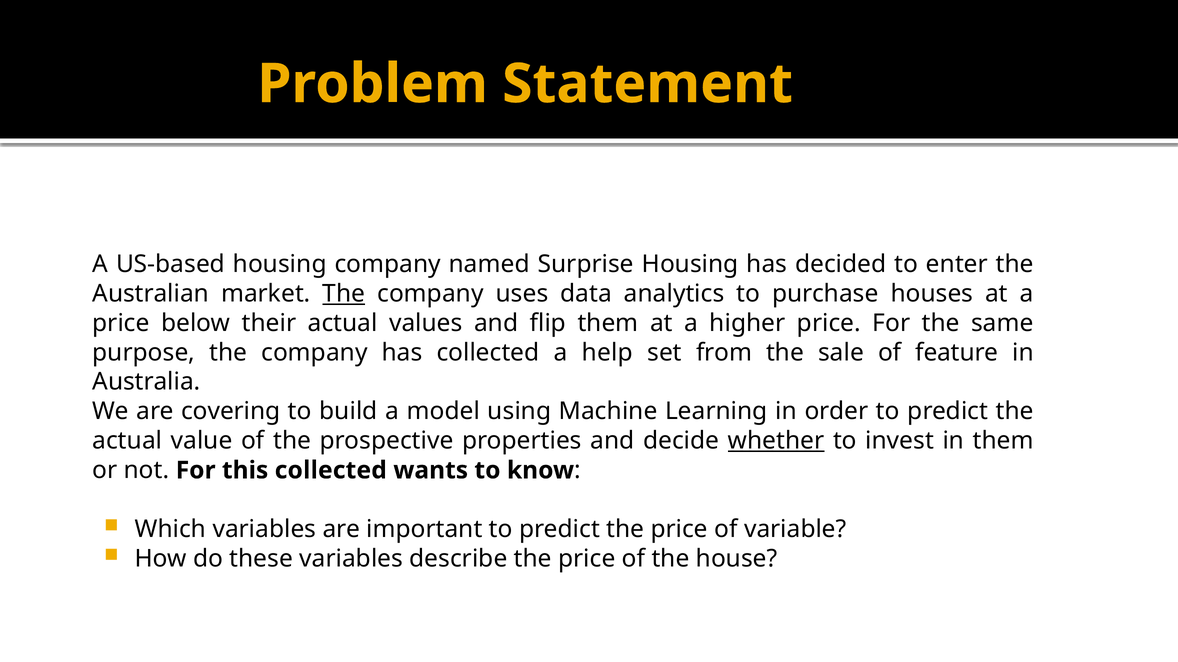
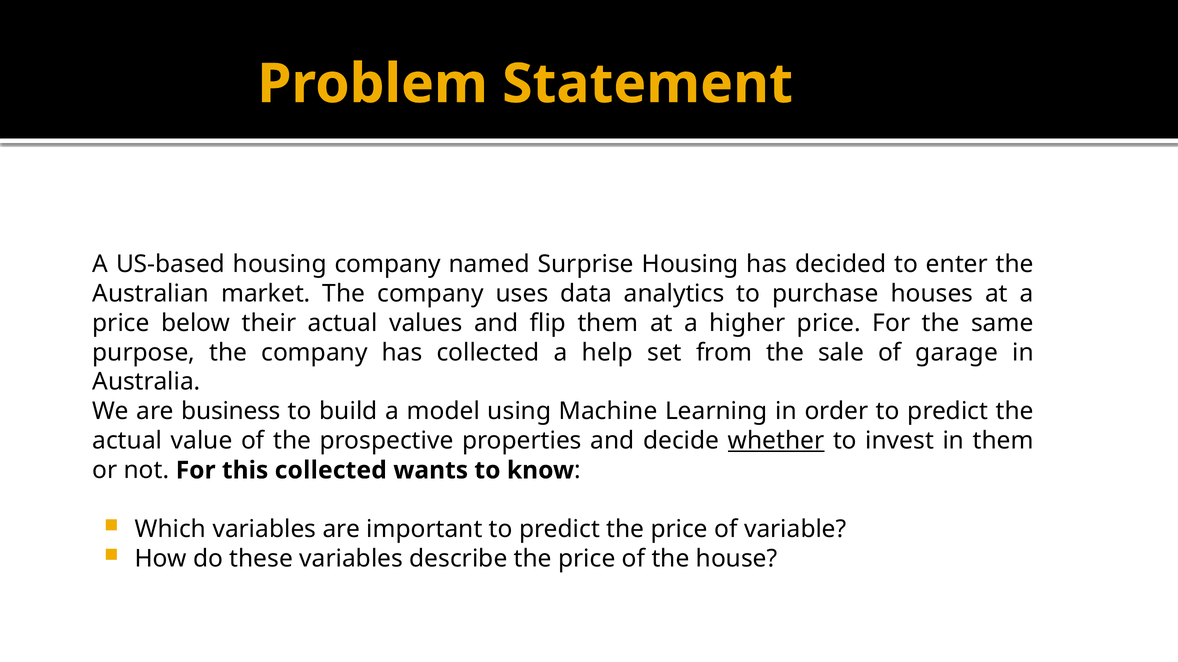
The at (344, 294) underline: present -> none
feature: feature -> garage
covering: covering -> business
